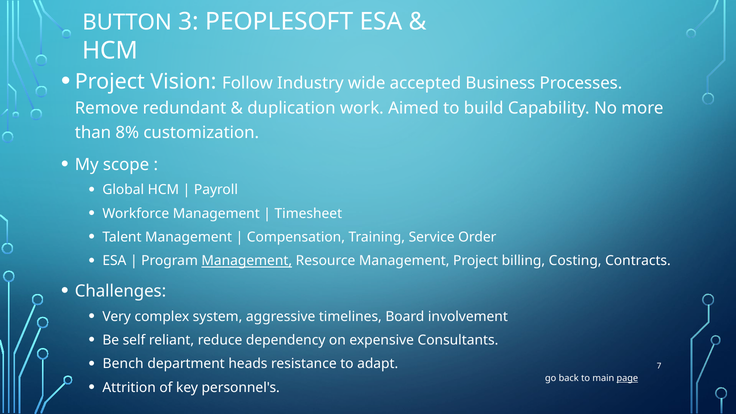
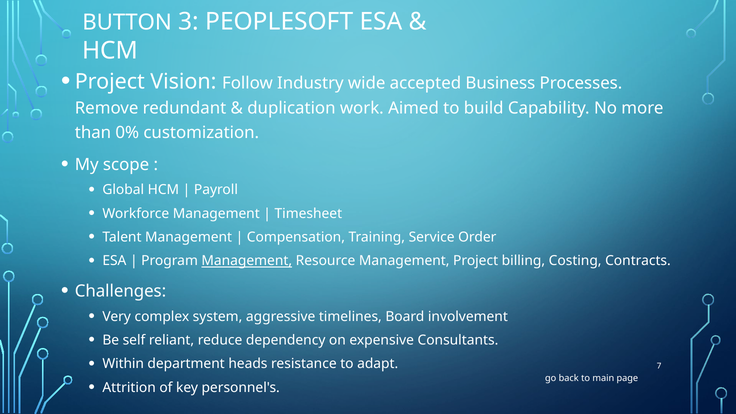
8%: 8% -> 0%
Bench: Bench -> Within
page underline: present -> none
